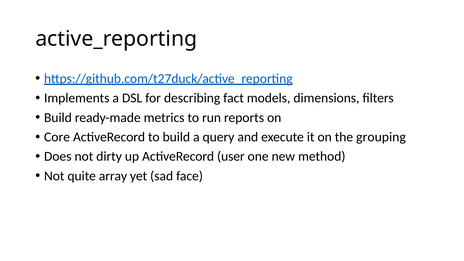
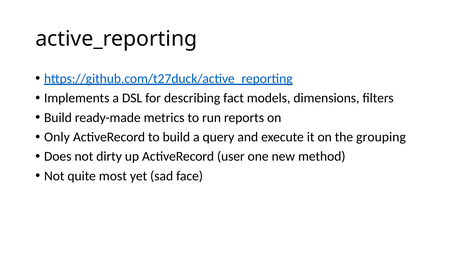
Core: Core -> Only
array: array -> most
